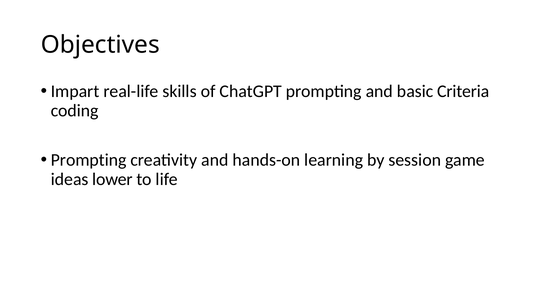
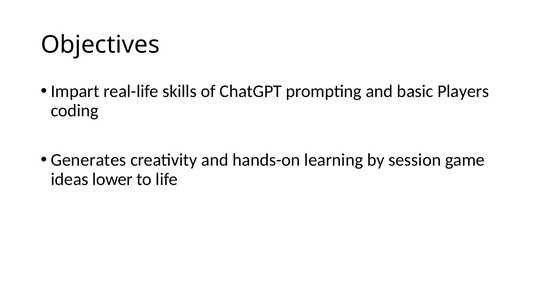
Criteria: Criteria -> Players
Prompting at (89, 160): Prompting -> Generates
